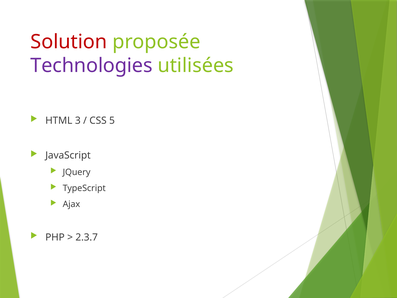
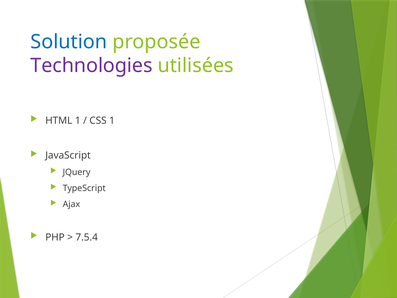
Solution colour: red -> blue
HTML 3: 3 -> 1
CSS 5: 5 -> 1
2.3.7: 2.3.7 -> 7.5.4
